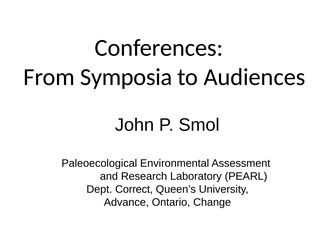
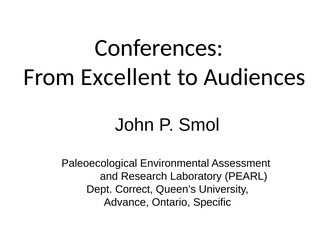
Symposia: Symposia -> Excellent
Change: Change -> Specific
